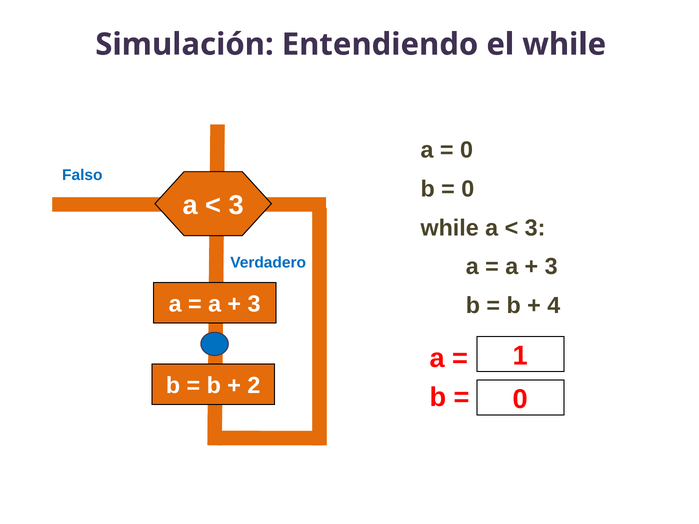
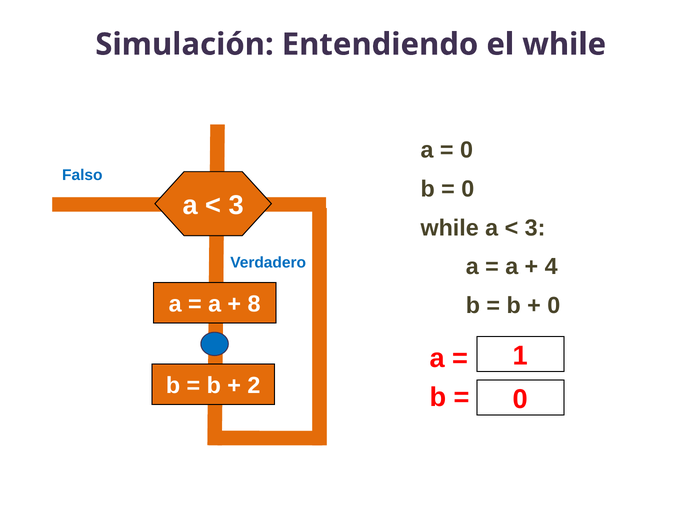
3 at (551, 267): 3 -> 4
3 at (254, 304): 3 -> 8
4 at (554, 306): 4 -> 0
